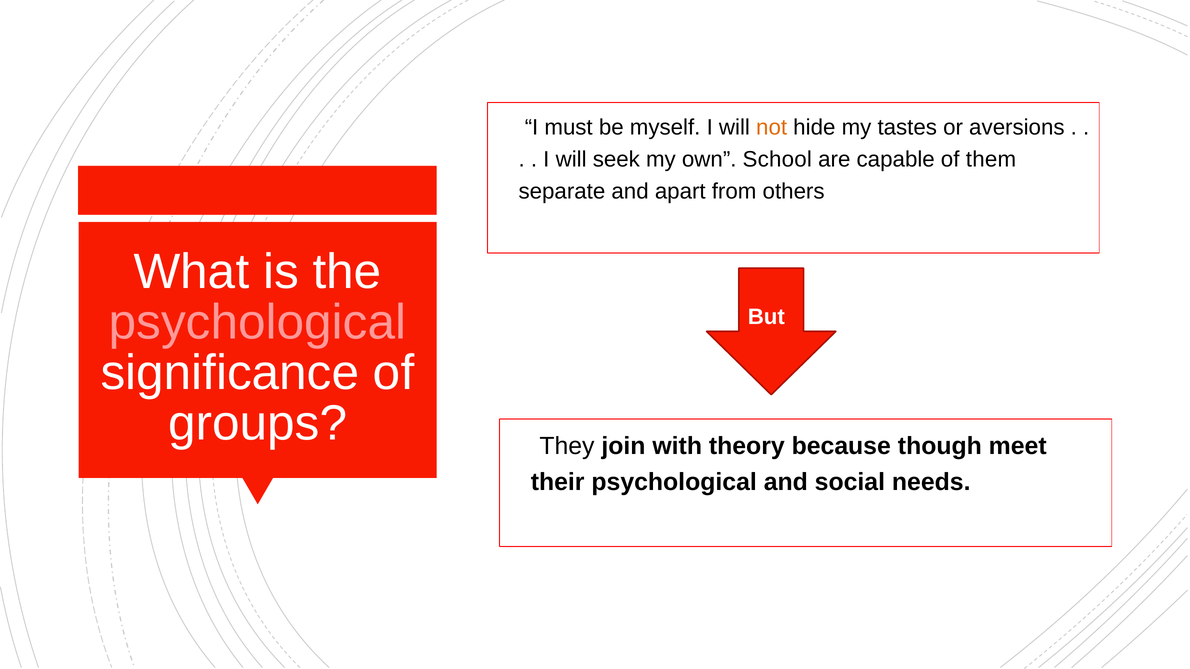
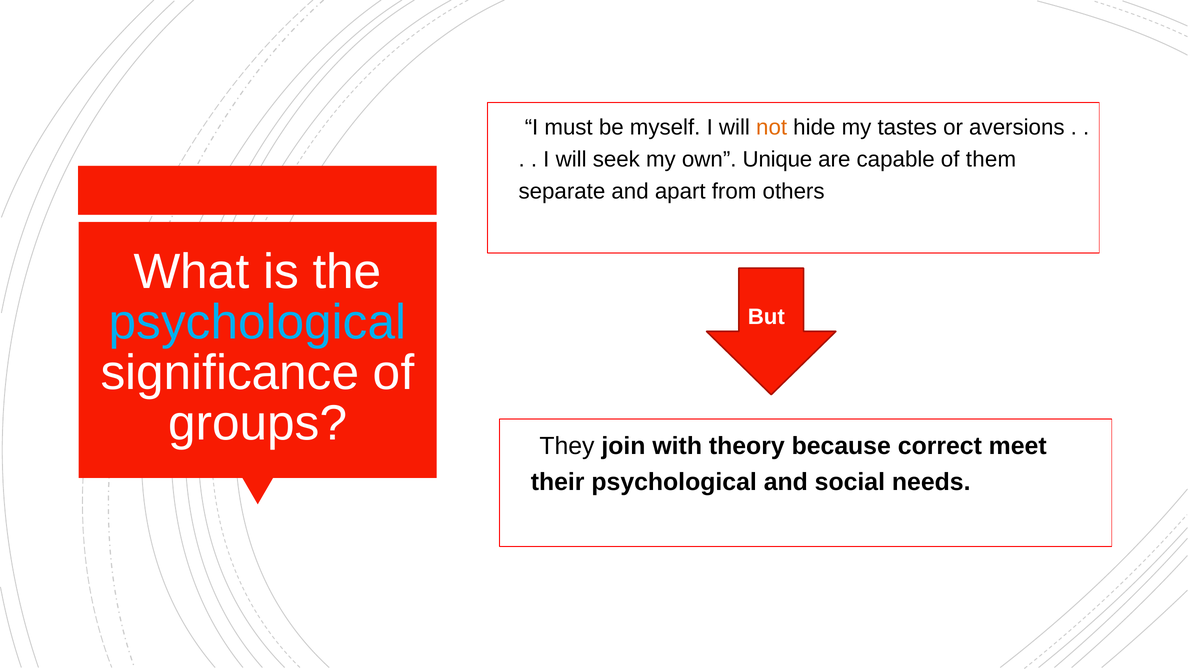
School: School -> Unique
psychological at (258, 322) colour: pink -> light blue
though: though -> correct
